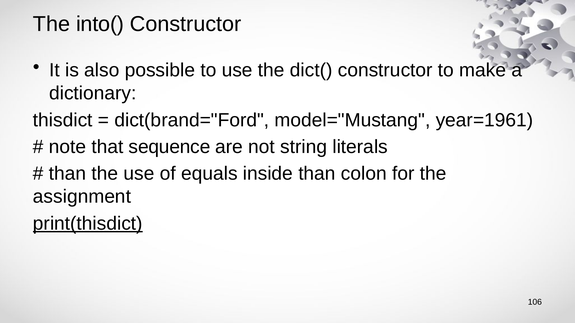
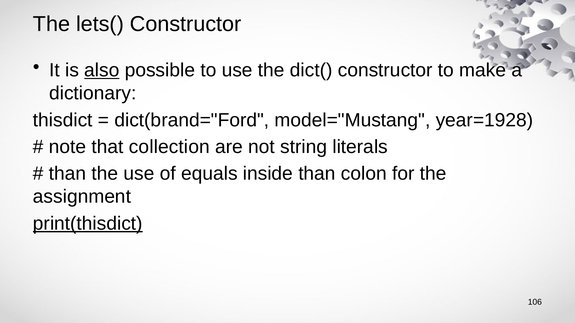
into(: into( -> lets(
also underline: none -> present
year=1961: year=1961 -> year=1928
sequence: sequence -> collection
